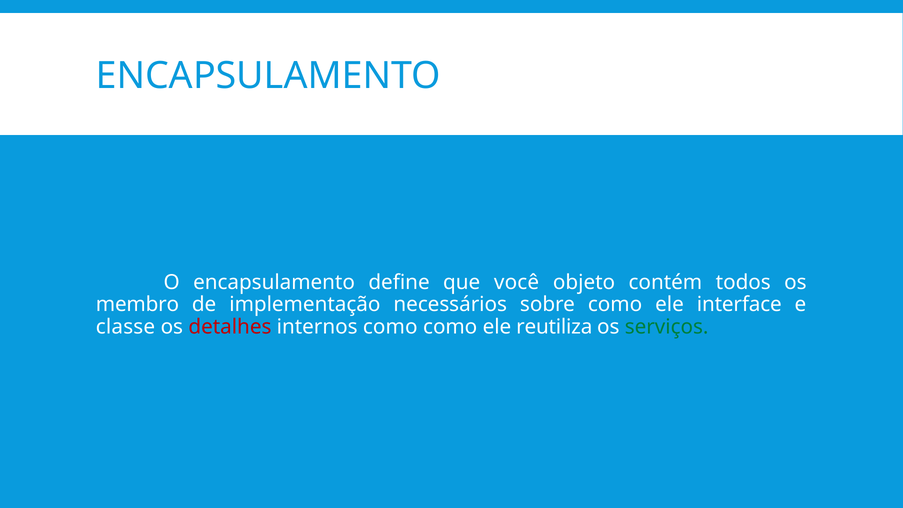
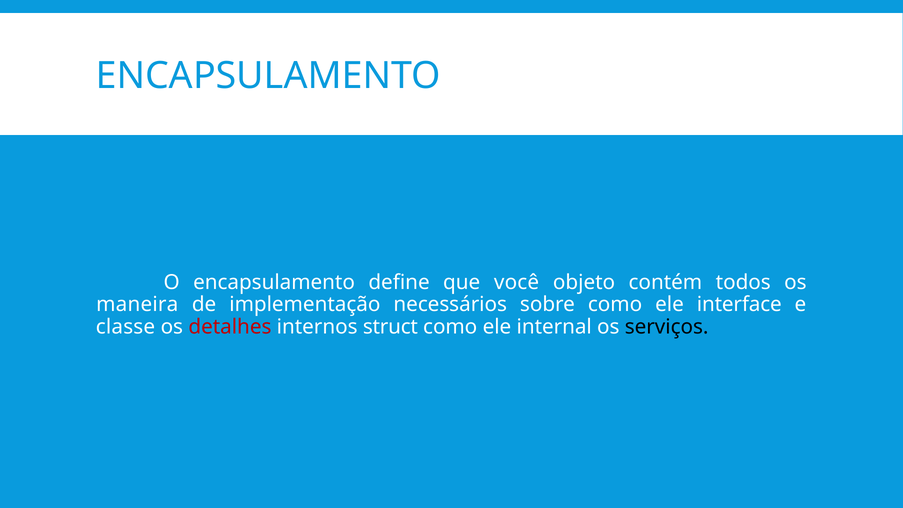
membro: membro -> maneira
internos como: como -> struct
reutiliza: reutiliza -> internal
serviços colour: green -> black
